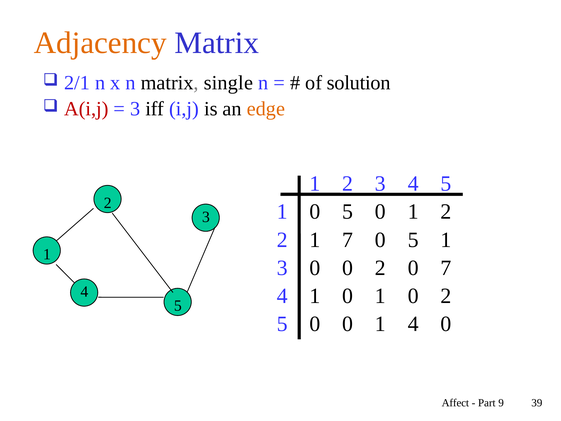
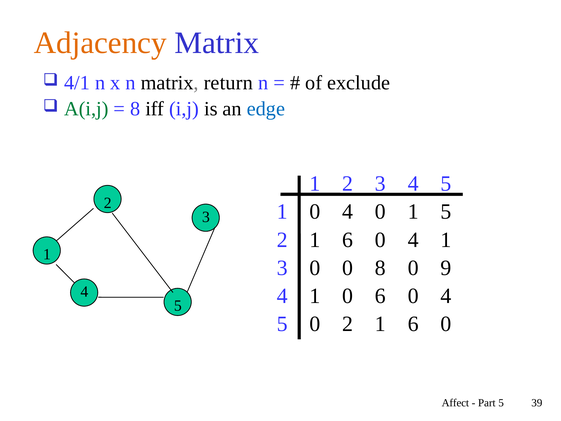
2/1: 2/1 -> 4/1
single: single -> return
solution: solution -> exclude
A(i,j colour: red -> green
3 at (135, 109): 3 -> 8
edge colour: orange -> blue
5 at (348, 212): 5 -> 4
0 1 2: 2 -> 5
7 at (348, 240): 7 -> 6
5 at (413, 240): 5 -> 4
0 0 2: 2 -> 8
0 7: 7 -> 9
1 0 1: 1 -> 6
2 at (446, 296): 2 -> 4
0 at (348, 324): 0 -> 2
4 at (413, 324): 4 -> 6
Part 9: 9 -> 5
